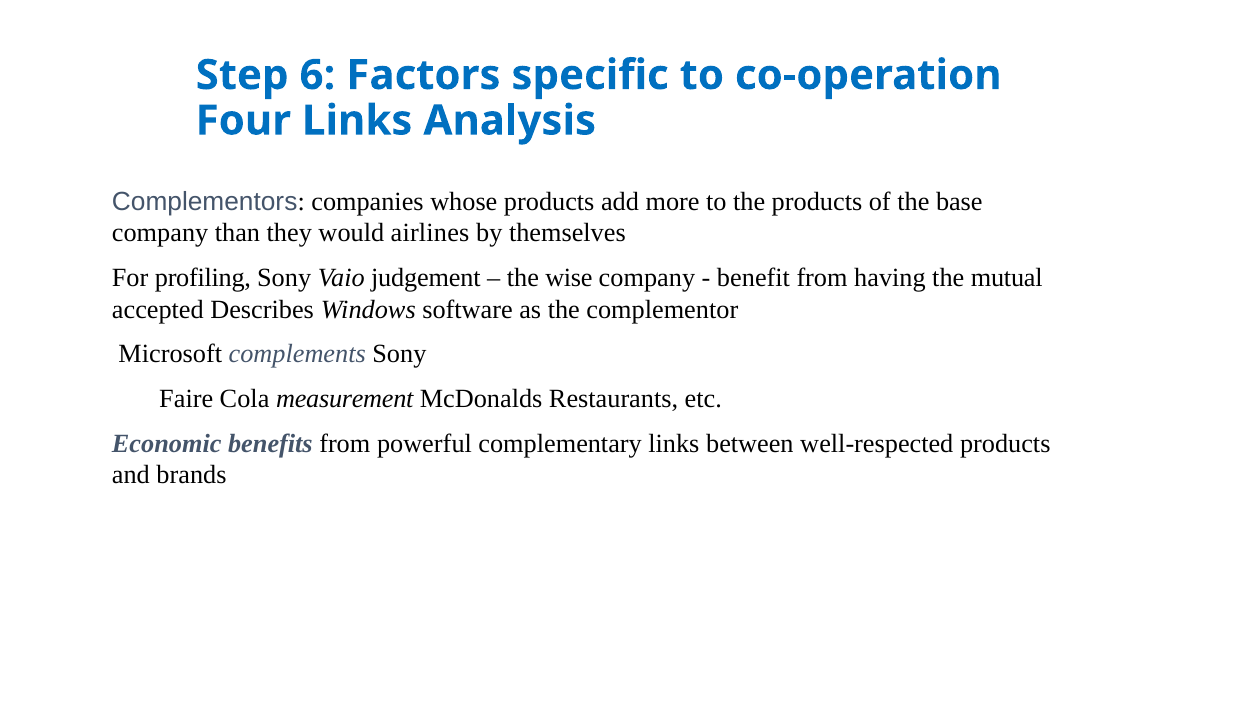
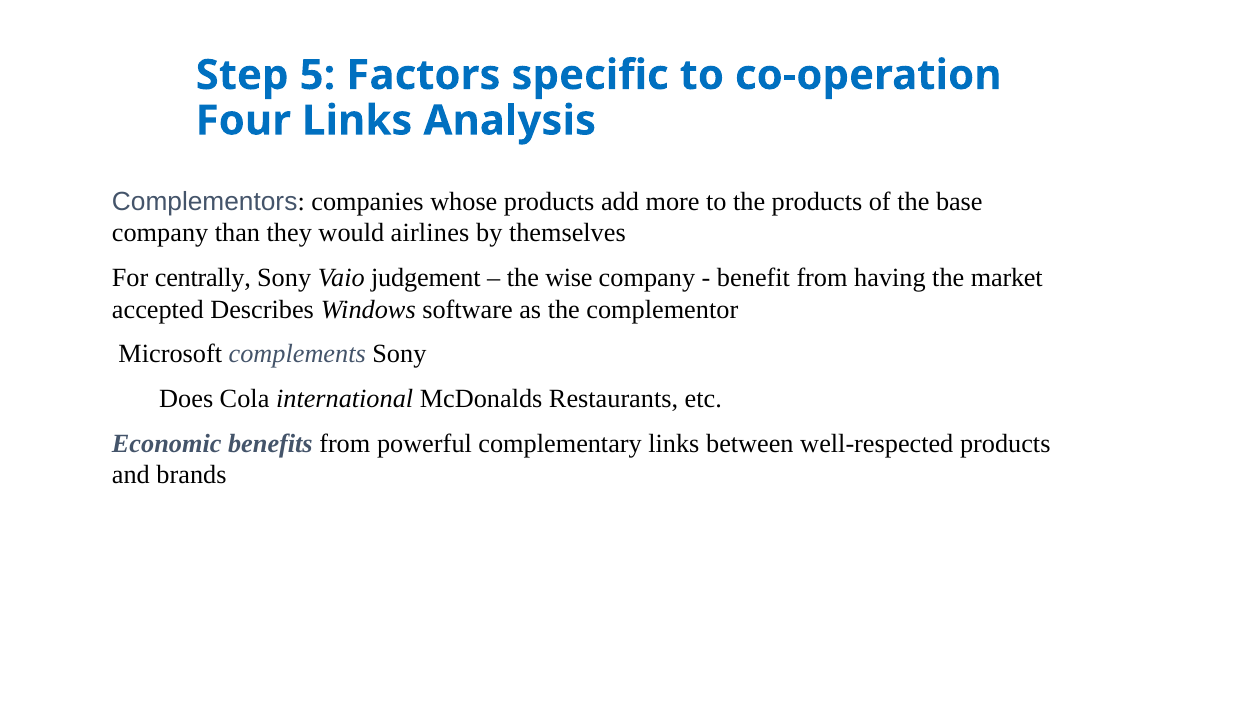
6: 6 -> 5
profiling: profiling -> centrally
mutual: mutual -> market
Faire: Faire -> Does
measurement: measurement -> international
